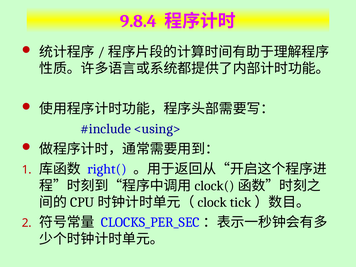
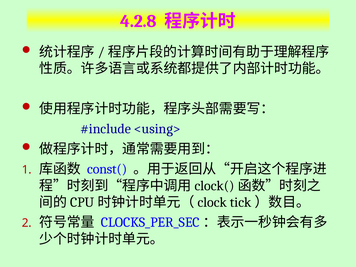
9.8.4: 9.8.4 -> 4.2.8
right(: right( -> const(
